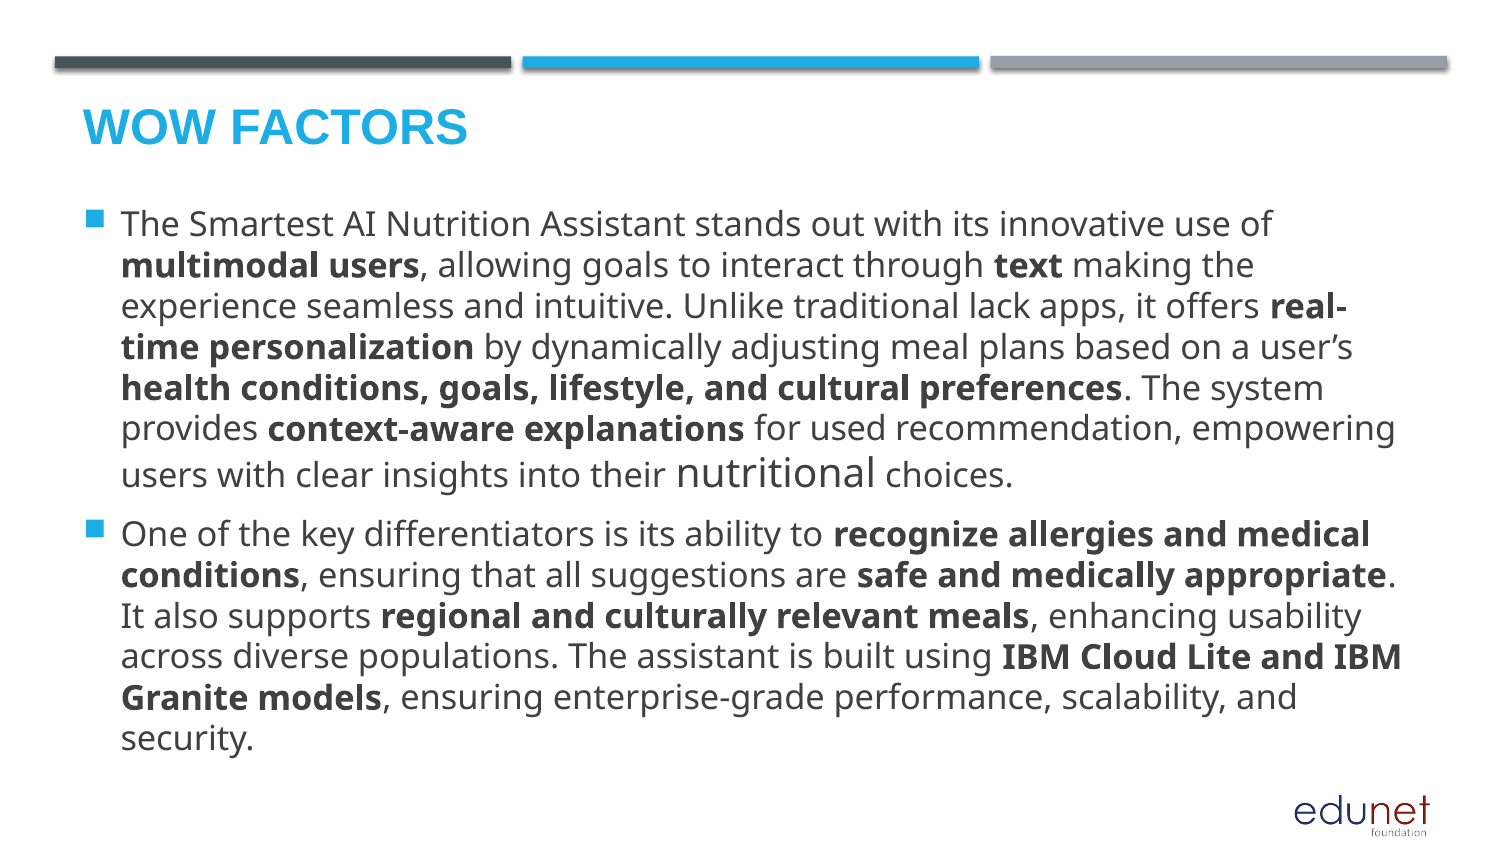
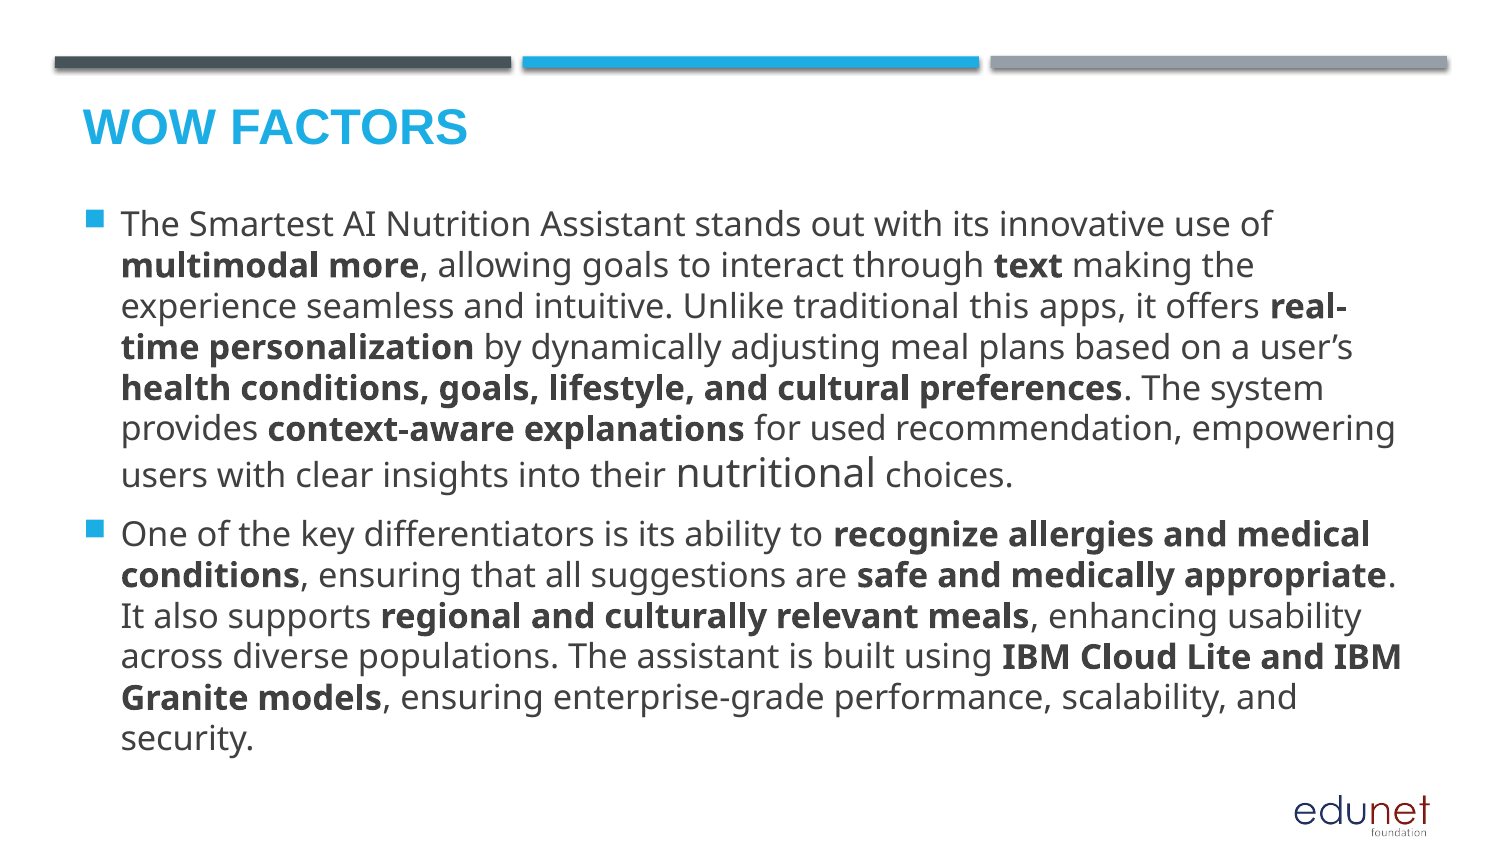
multimodal users: users -> more
lack: lack -> this
